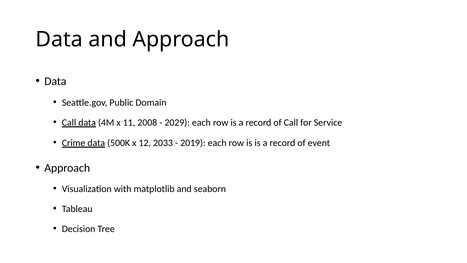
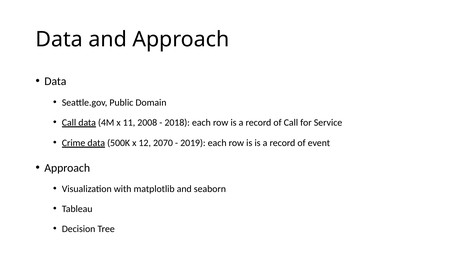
2029: 2029 -> 2018
2033: 2033 -> 2070
